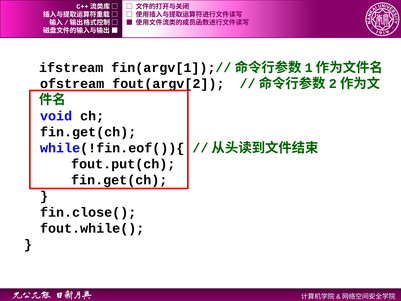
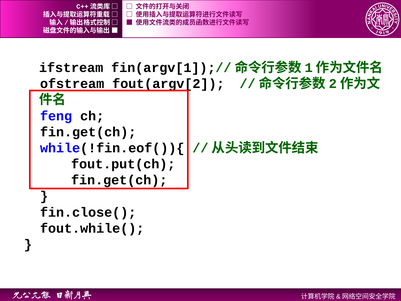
void: void -> feng
